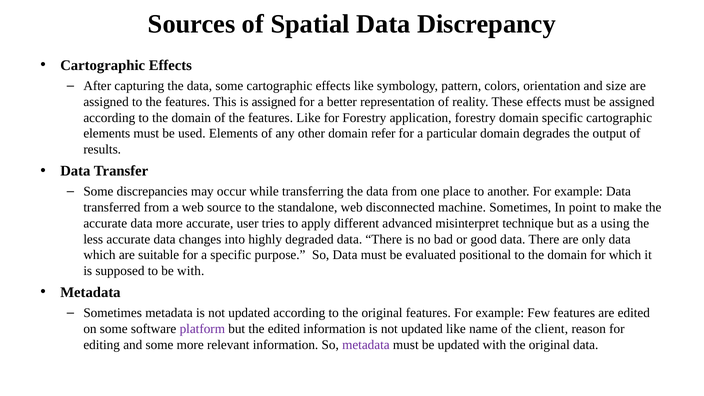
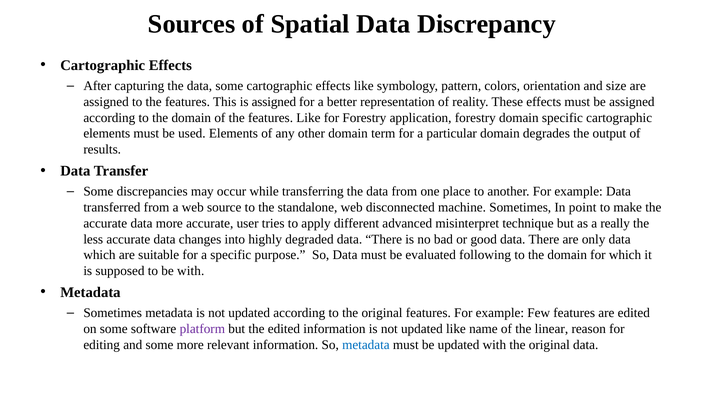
refer: refer -> term
using: using -> really
positional: positional -> following
client: client -> linear
metadata at (366, 345) colour: purple -> blue
